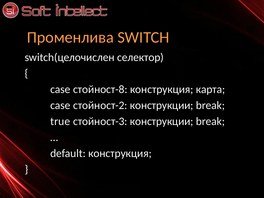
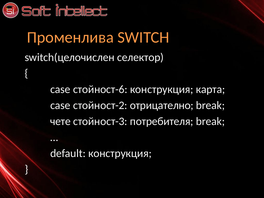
стойност-8: стойност-8 -> стойност-6
стойност-2 конструкции: конструкции -> отрицателно
true: true -> чете
стойност-3 конструкции: конструкции -> потребителя
